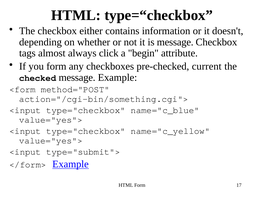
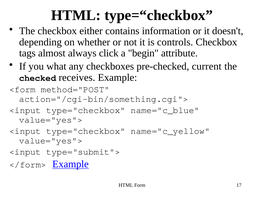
is message: message -> controls
you form: form -> what
checked message: message -> receives
